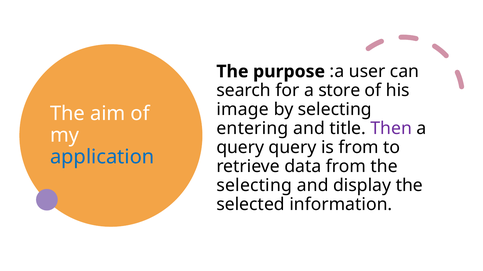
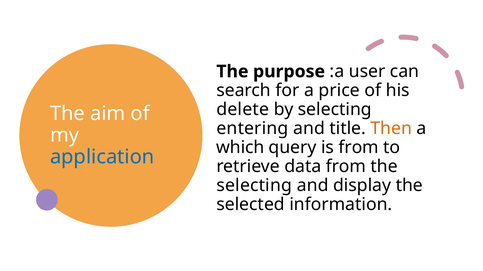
store: store -> price
image: image -> delete
Then colour: purple -> orange
query at (240, 148): query -> which
